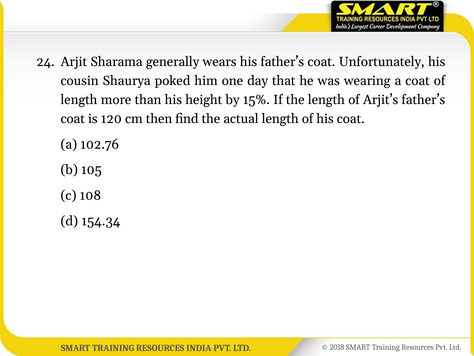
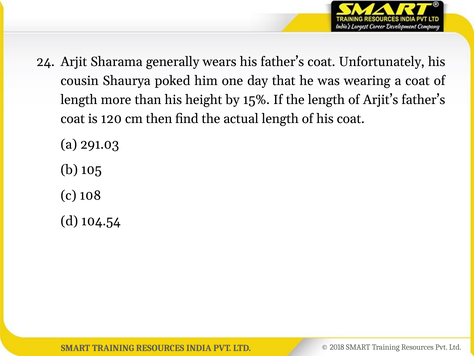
102.76: 102.76 -> 291.03
154.34: 154.34 -> 104.54
